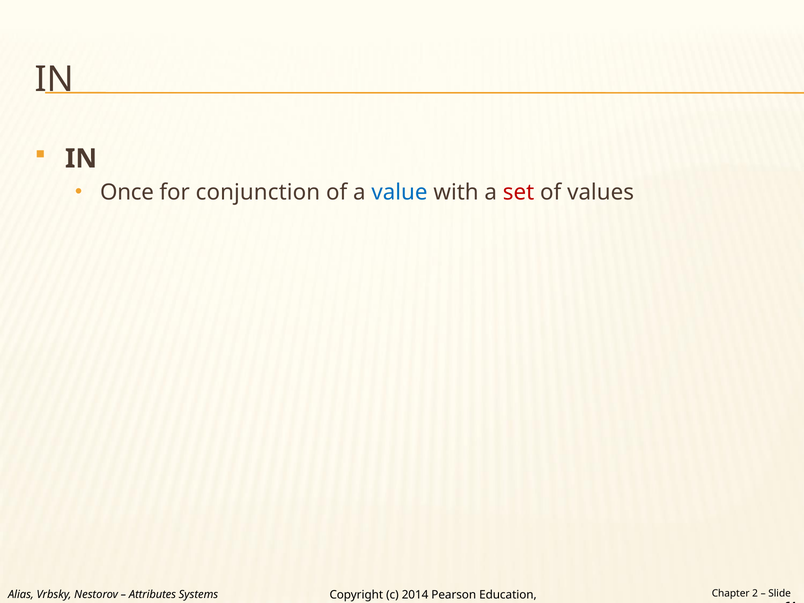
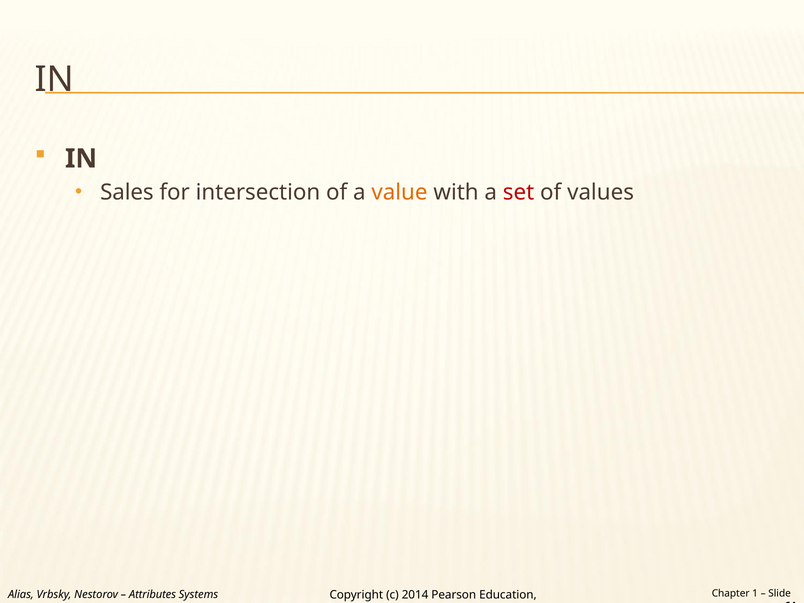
Once: Once -> Sales
conjunction: conjunction -> intersection
value colour: blue -> orange
2: 2 -> 1
